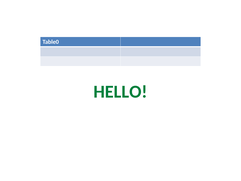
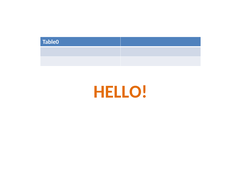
HELLO colour: green -> orange
